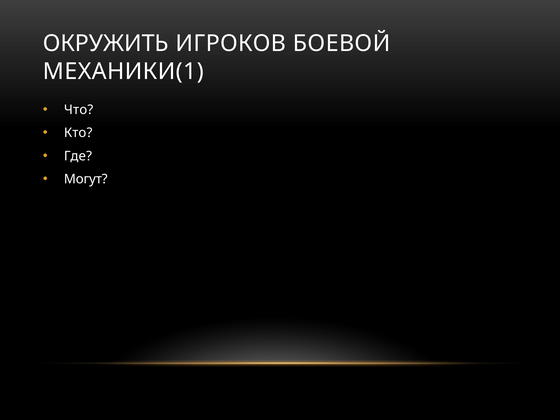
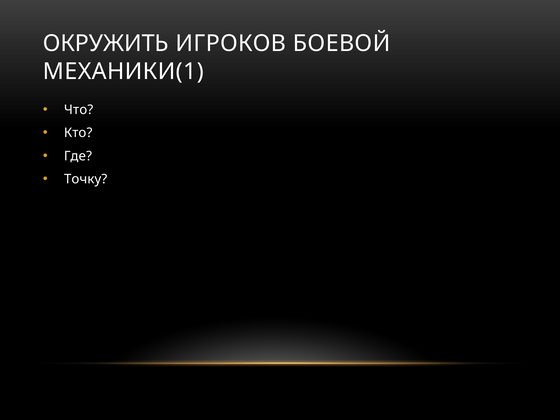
Могут: Могут -> Точку
